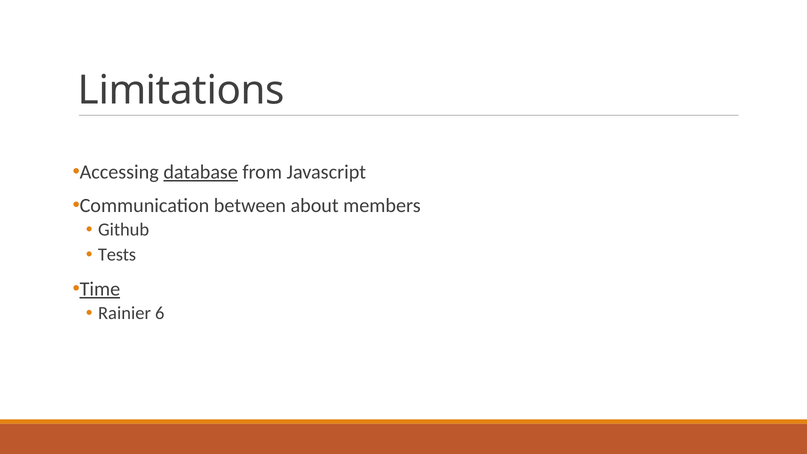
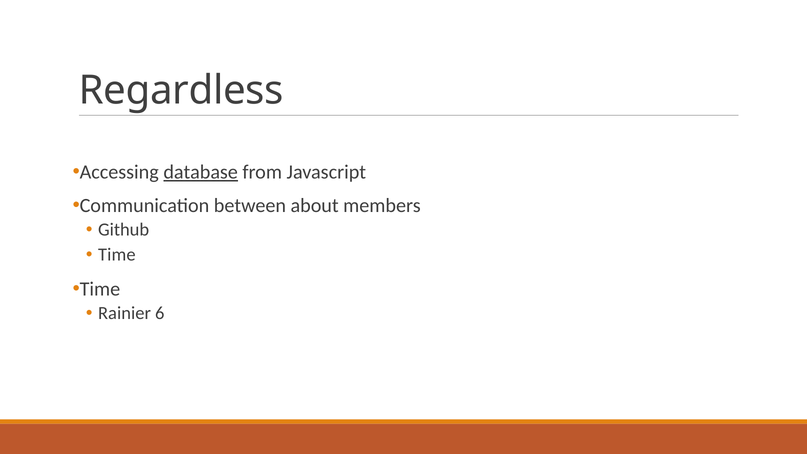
Limitations: Limitations -> Regardless
Tests at (117, 255): Tests -> Time
Time at (100, 289) underline: present -> none
